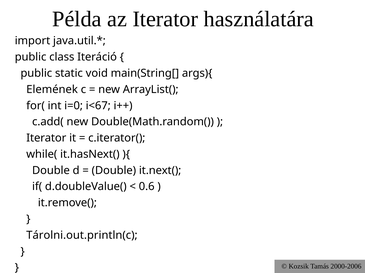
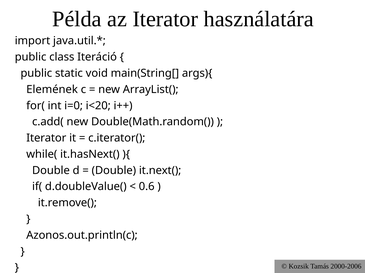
i<67: i<67 -> i<20
Tárolni.out.println(c: Tárolni.out.println(c -> Azonos.out.println(c
